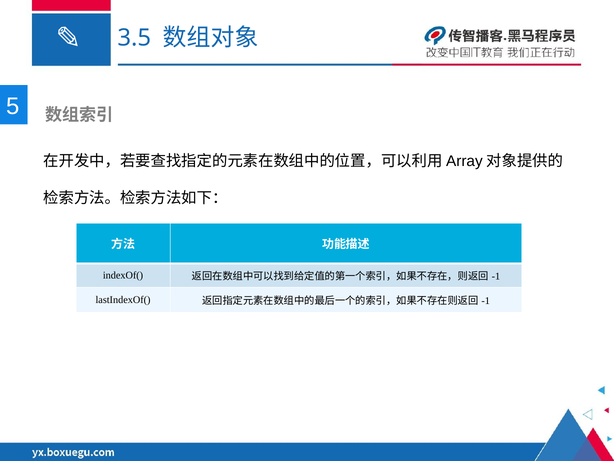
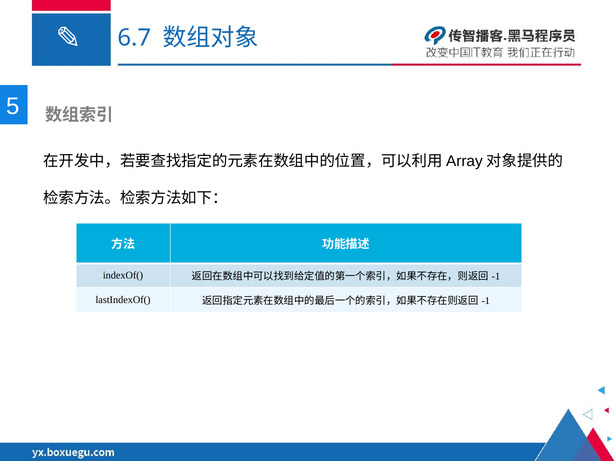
3.5: 3.5 -> 6.7
